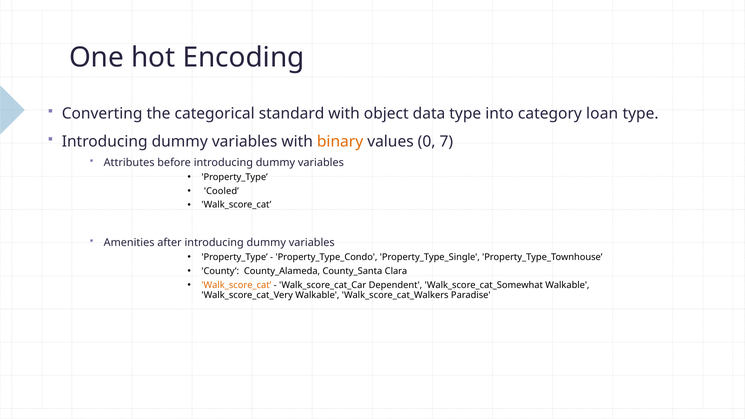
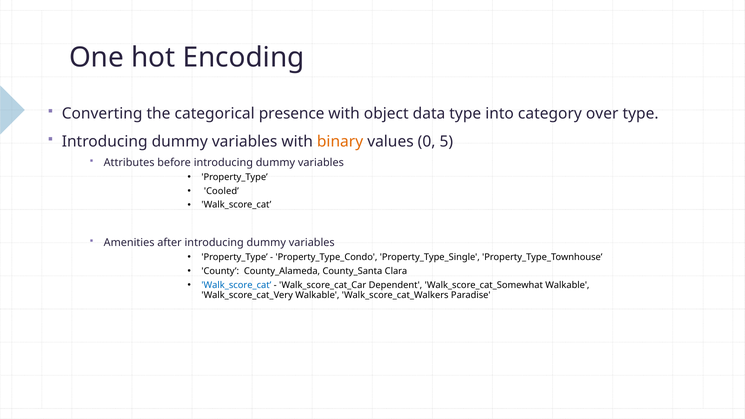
standard: standard -> presence
loan: loan -> over
7: 7 -> 5
Walk_score_cat at (236, 285) colour: orange -> blue
